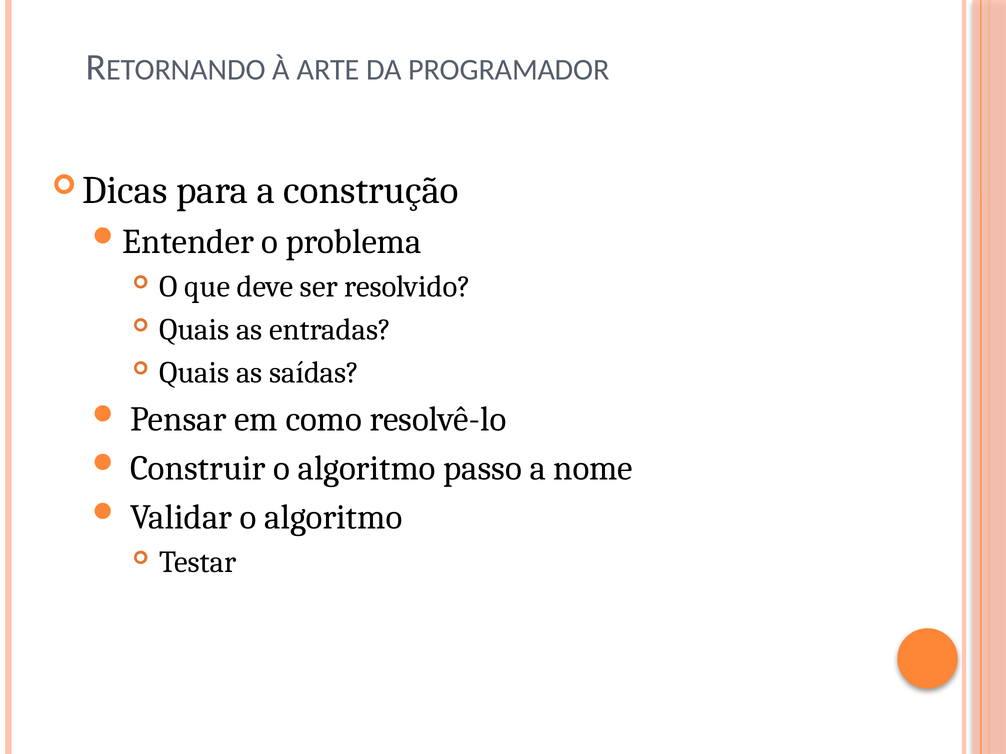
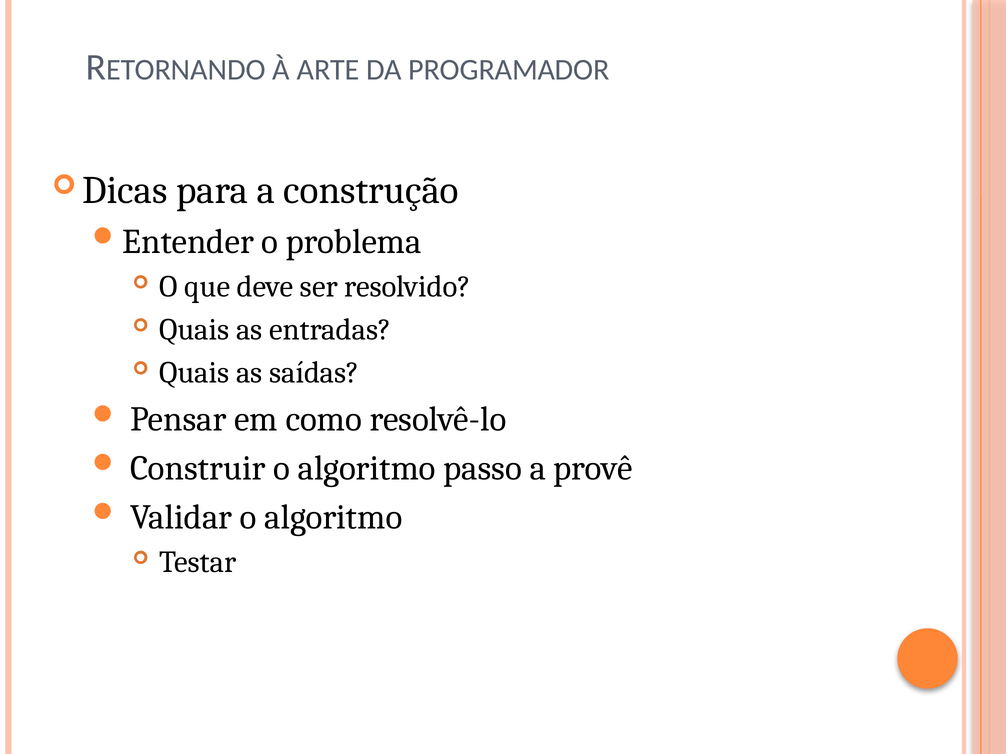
nome: nome -> provê
